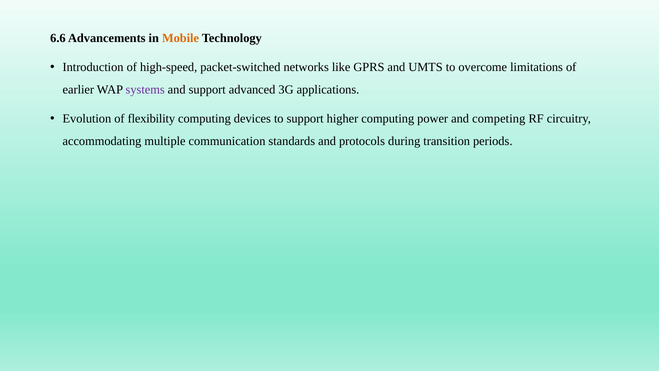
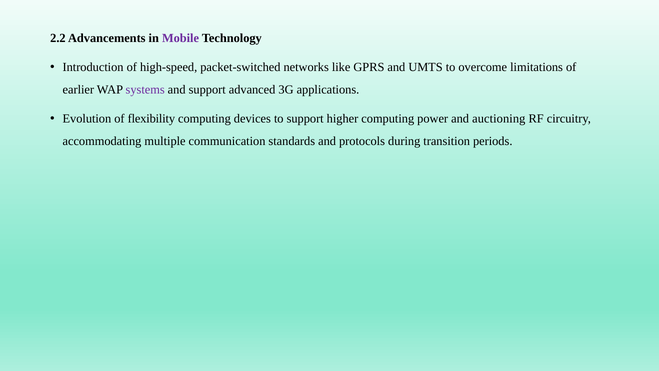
6.6: 6.6 -> 2.2
Mobile colour: orange -> purple
competing: competing -> auctioning
